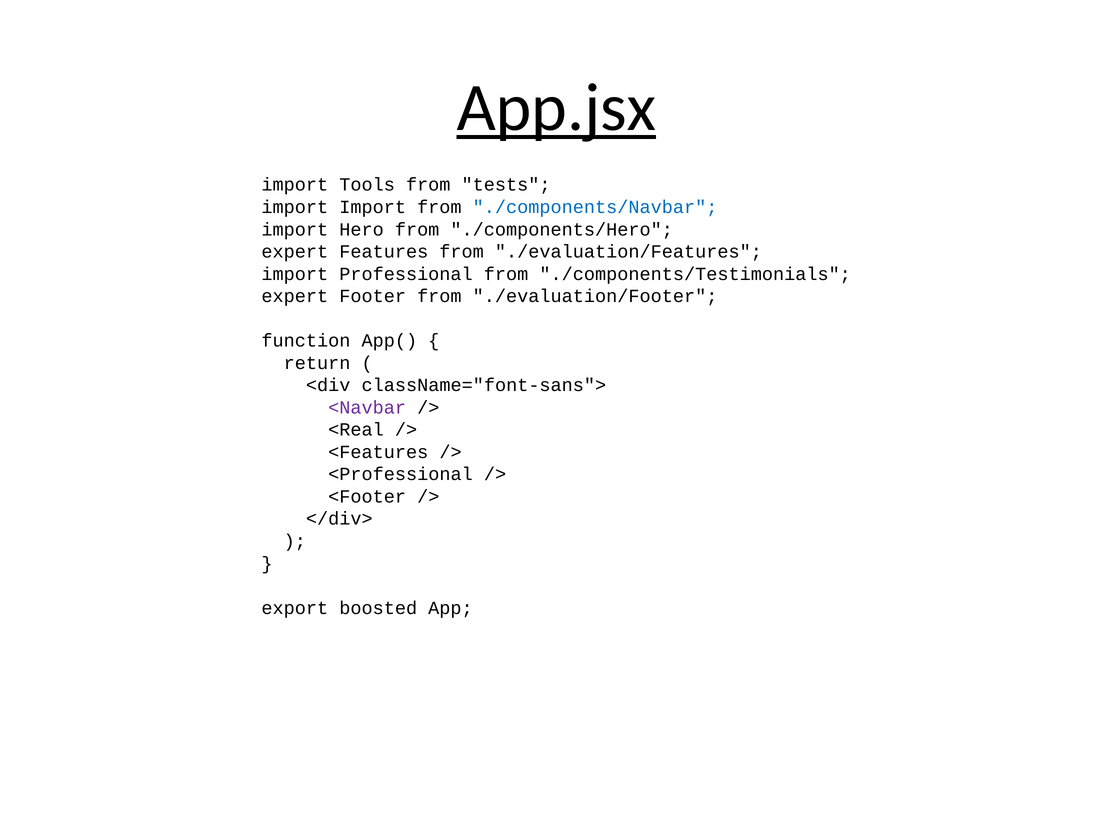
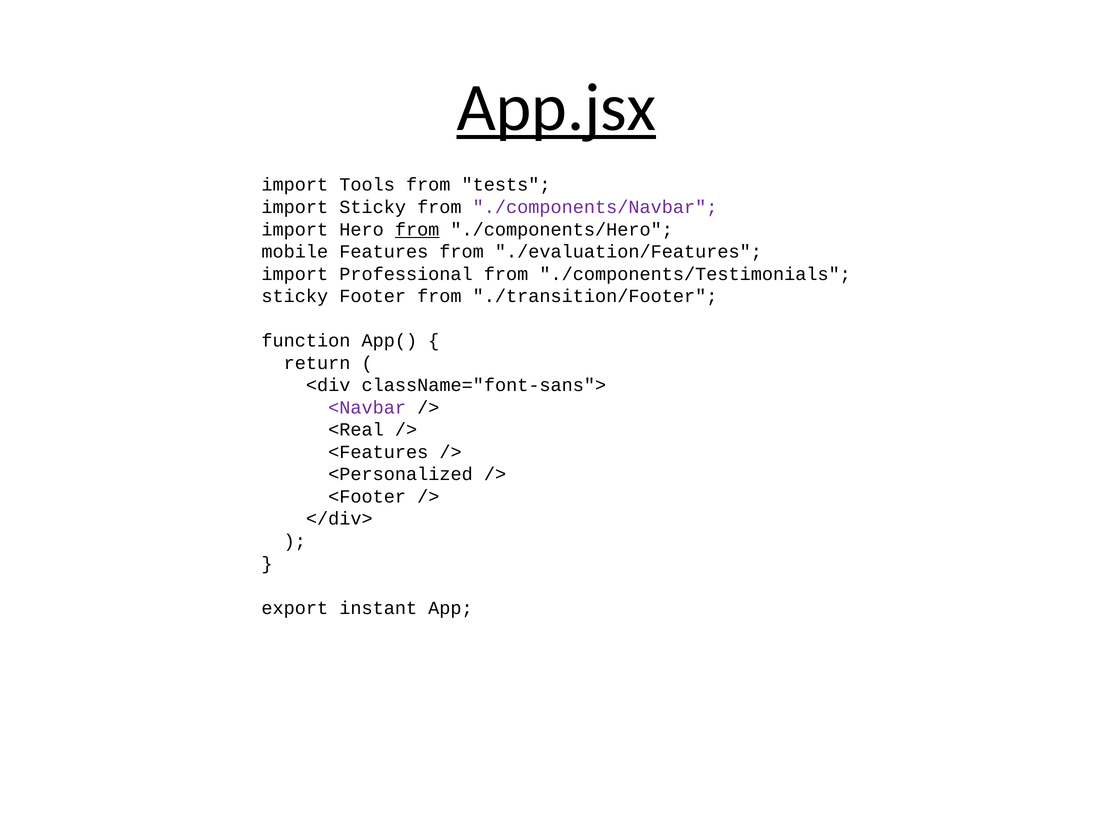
import Import: Import -> Sticky
./components/Navbar colour: blue -> purple
from at (417, 229) underline: none -> present
expert at (295, 252): expert -> mobile
expert at (295, 296): expert -> sticky
./evaluation/Footer: ./evaluation/Footer -> ./transition/Footer
<Professional: <Professional -> <Personalized
boosted: boosted -> instant
